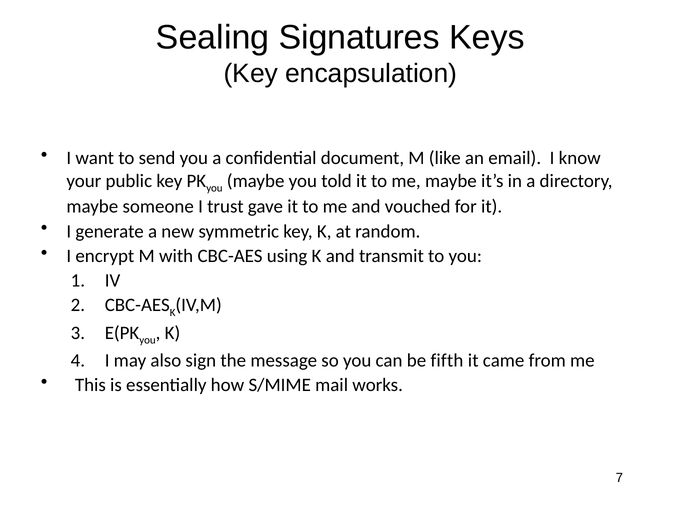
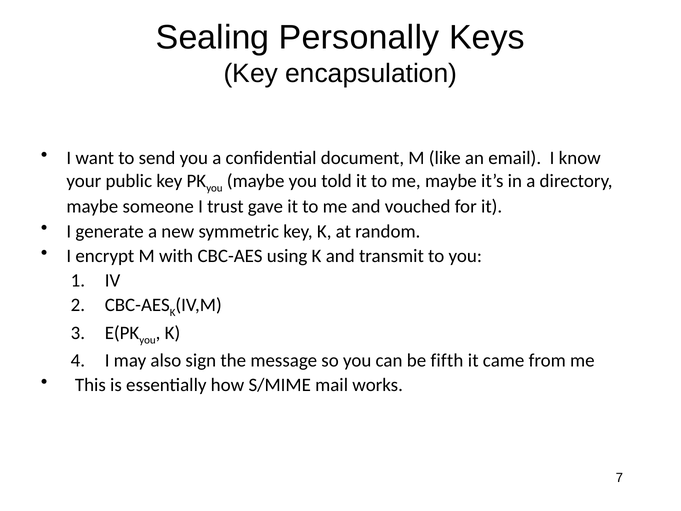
Signatures: Signatures -> Personally
